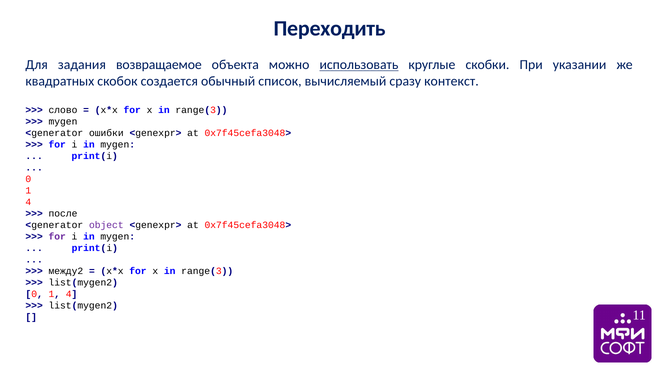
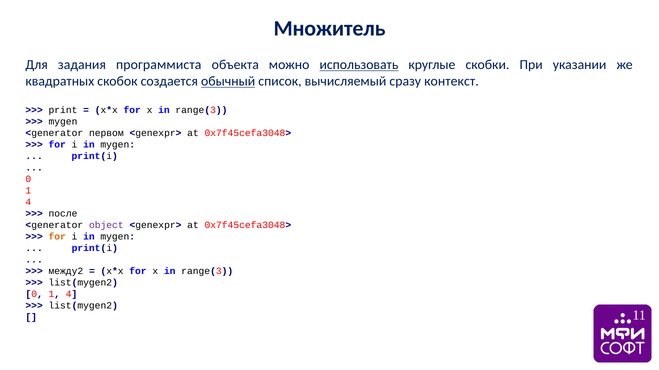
Переходить: Переходить -> Множитель
возвращаемое: возвращаемое -> программиста
обычный underline: none -> present
слово: слово -> print
ошибки: ошибки -> первом
for at (57, 237) colour: purple -> orange
